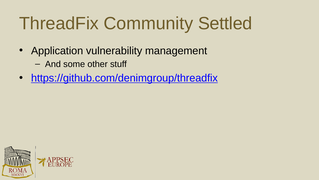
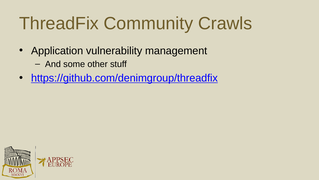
Settled: Settled -> Crawls
